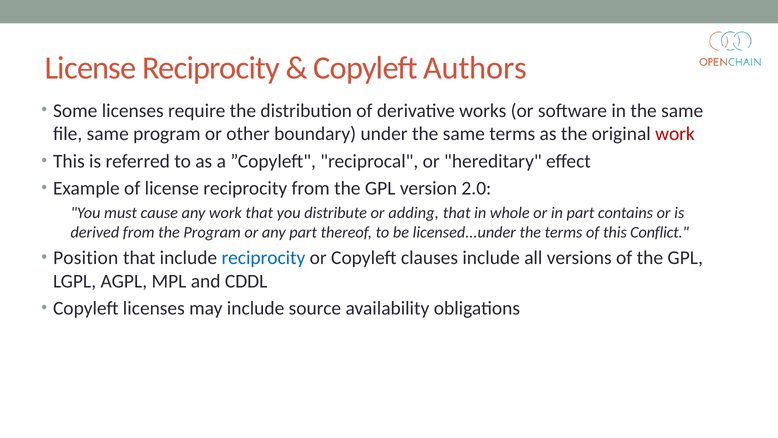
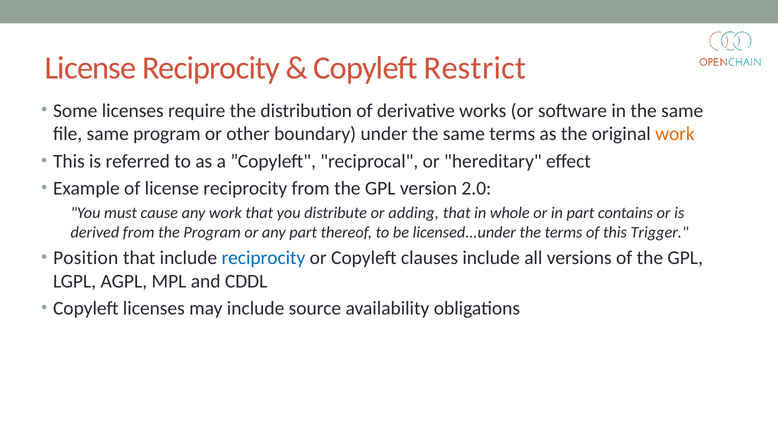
Authors: Authors -> Restrict
work at (675, 134) colour: red -> orange
Conflict: Conflict -> Trigger
